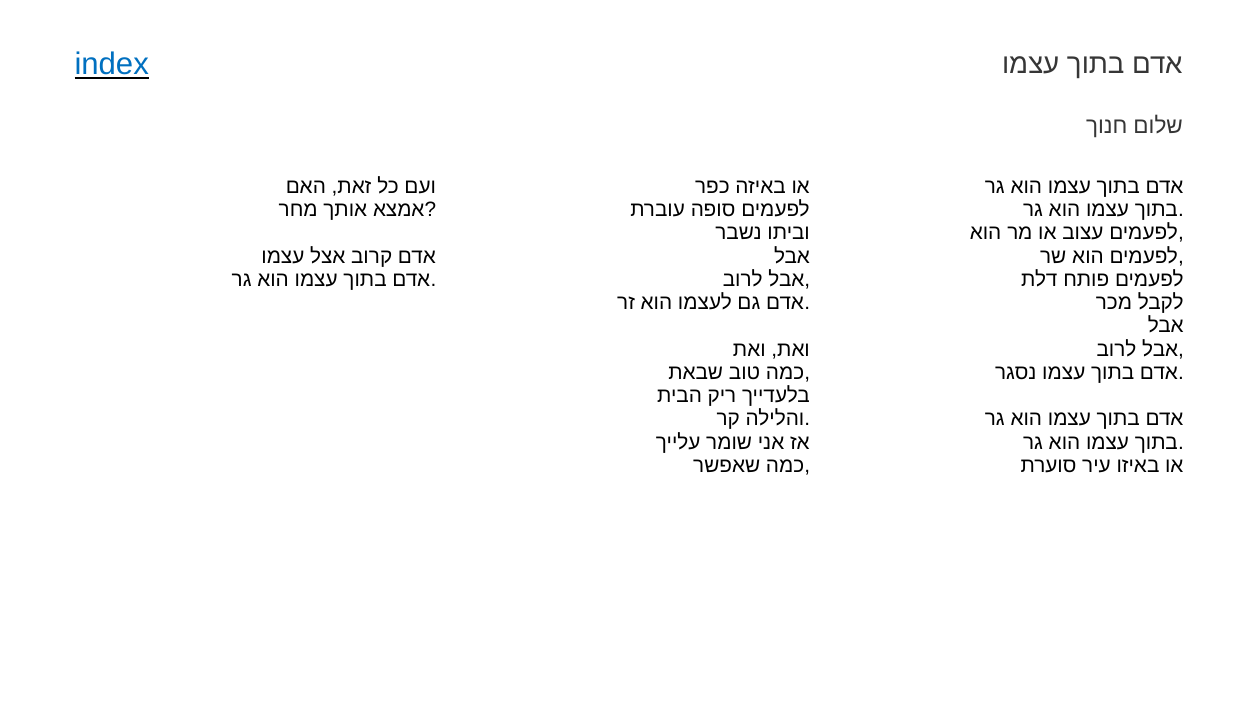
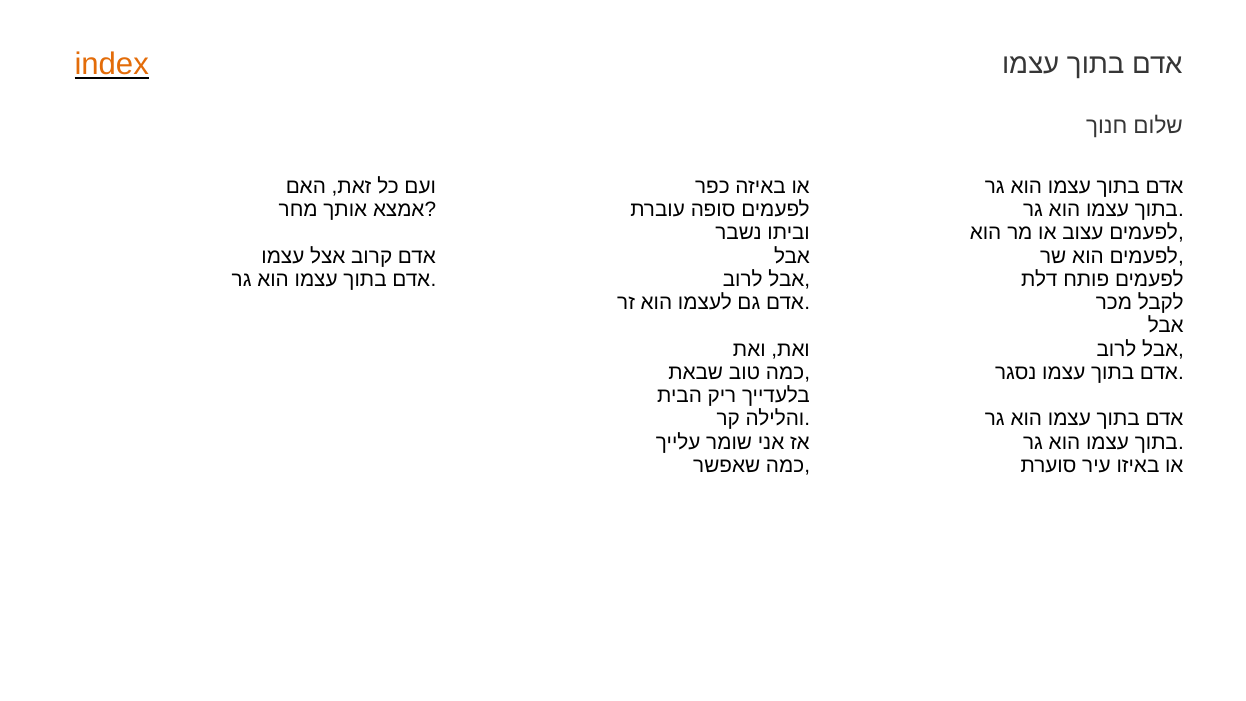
index colour: blue -> orange
